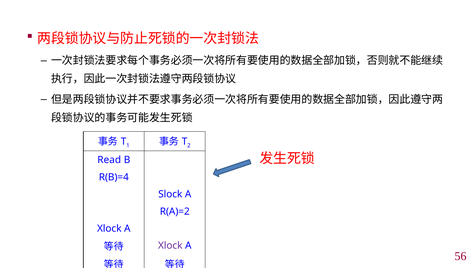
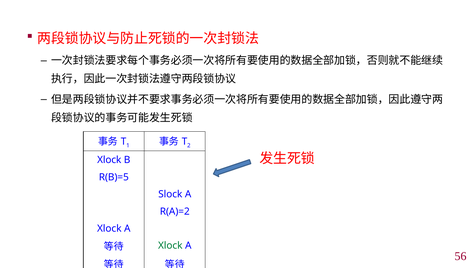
Read at (109, 160): Read -> Xlock
R(B)=4: R(B)=4 -> R(B)=5
Xlock at (170, 245) colour: purple -> green
